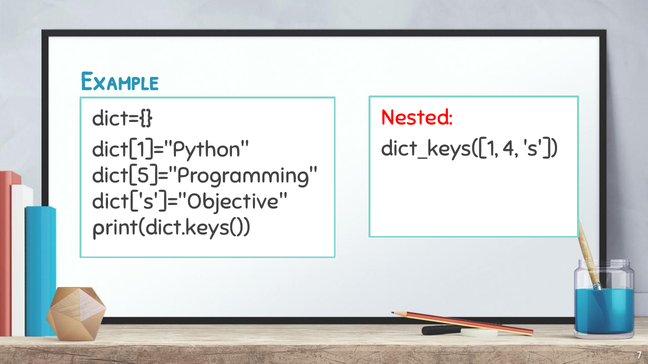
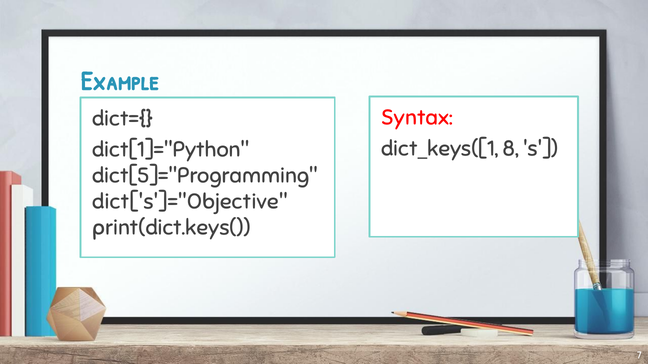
Nested: Nested -> Syntax
4: 4 -> 8
